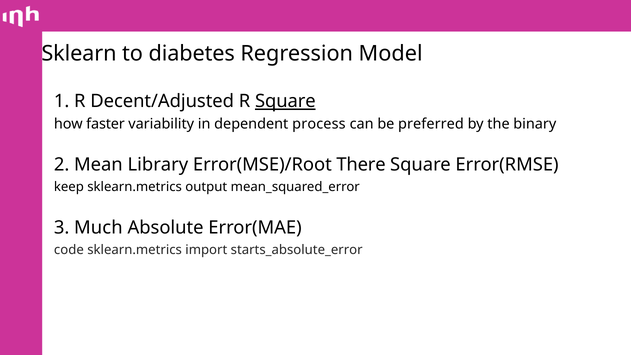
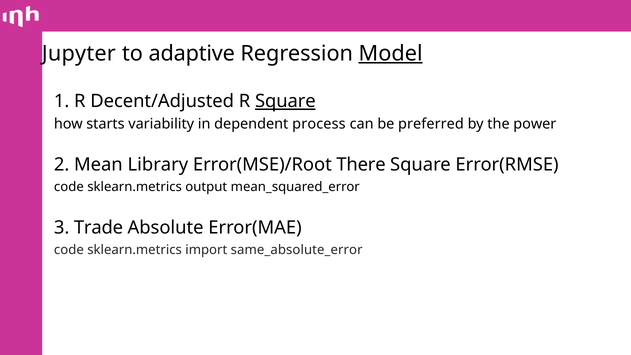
Sklearn: Sklearn -> Jupyter
diabetes: diabetes -> adaptive
Model underline: none -> present
faster: faster -> starts
binary: binary -> power
keep at (69, 187): keep -> code
Much: Much -> Trade
starts_absolute_error: starts_absolute_error -> same_absolute_error
